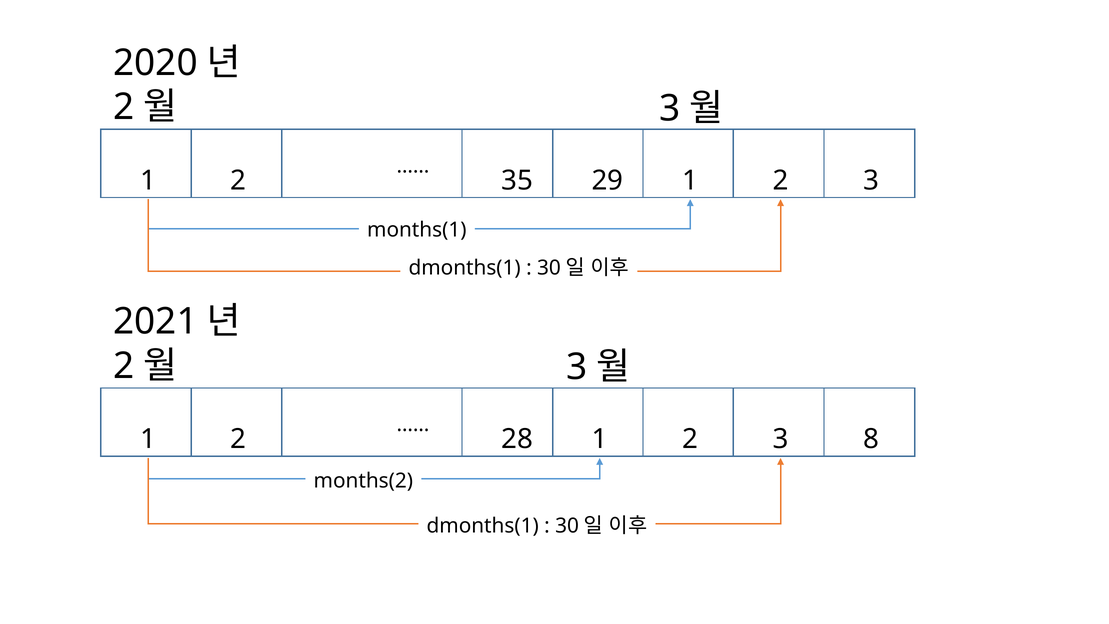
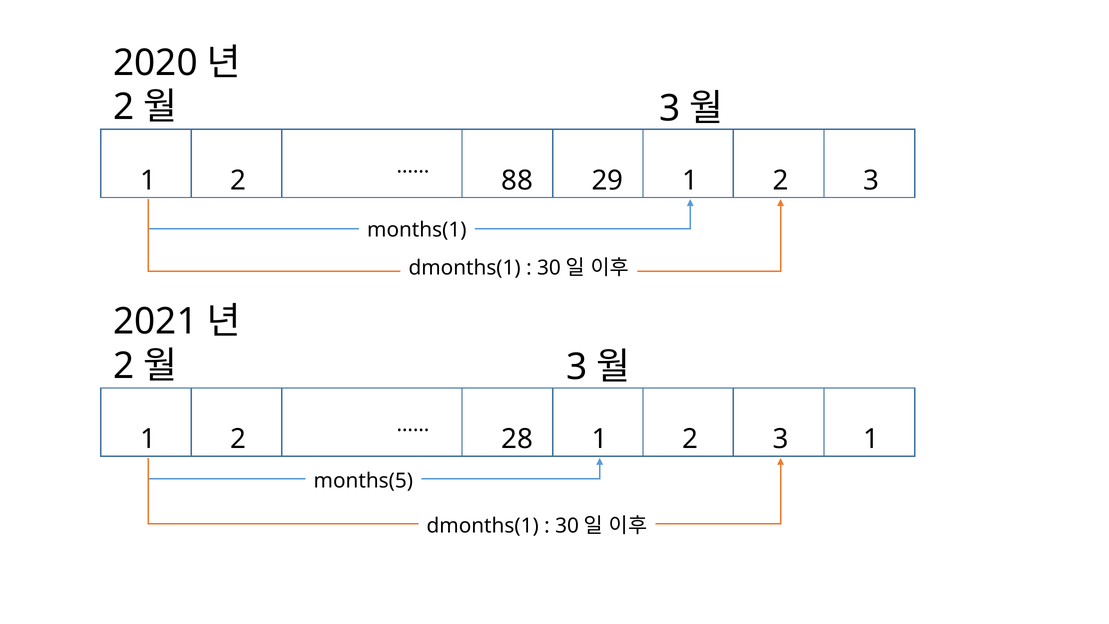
35: 35 -> 88
8 at (871, 439): 8 -> 1
months(2: months(2 -> months(5
